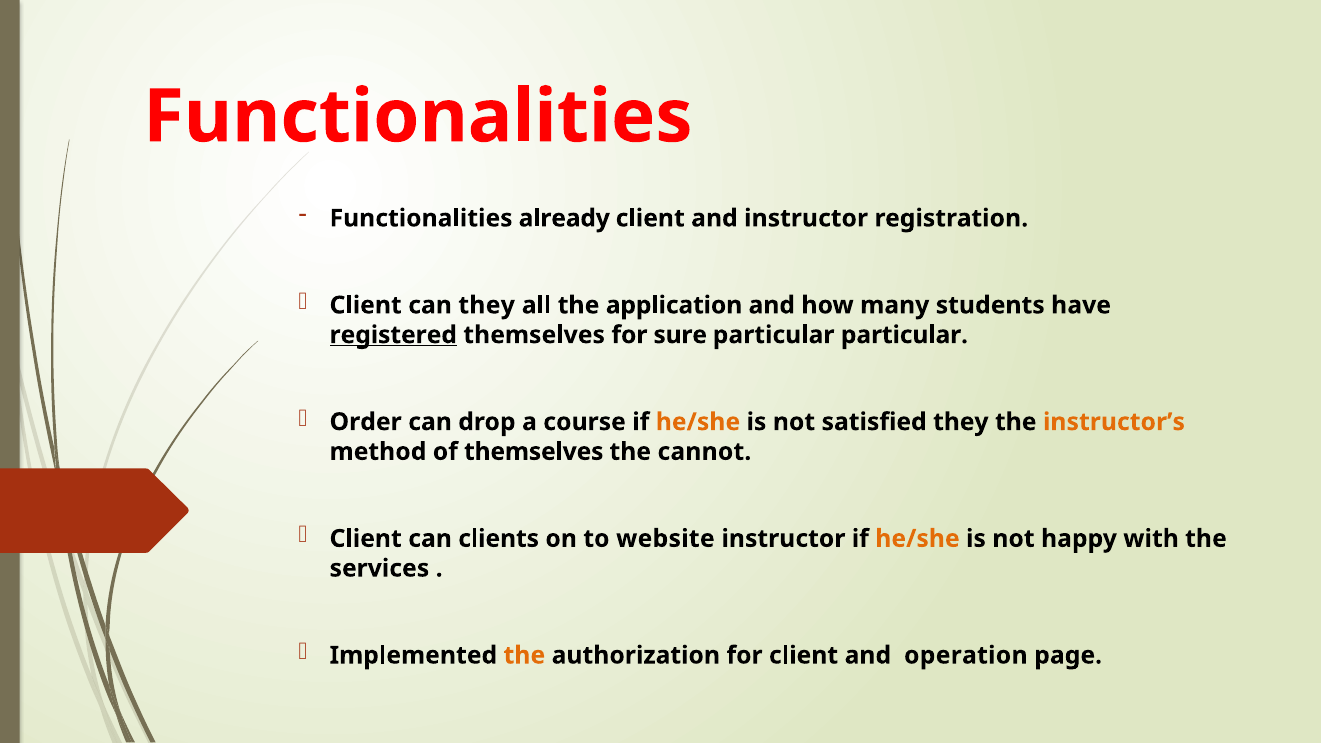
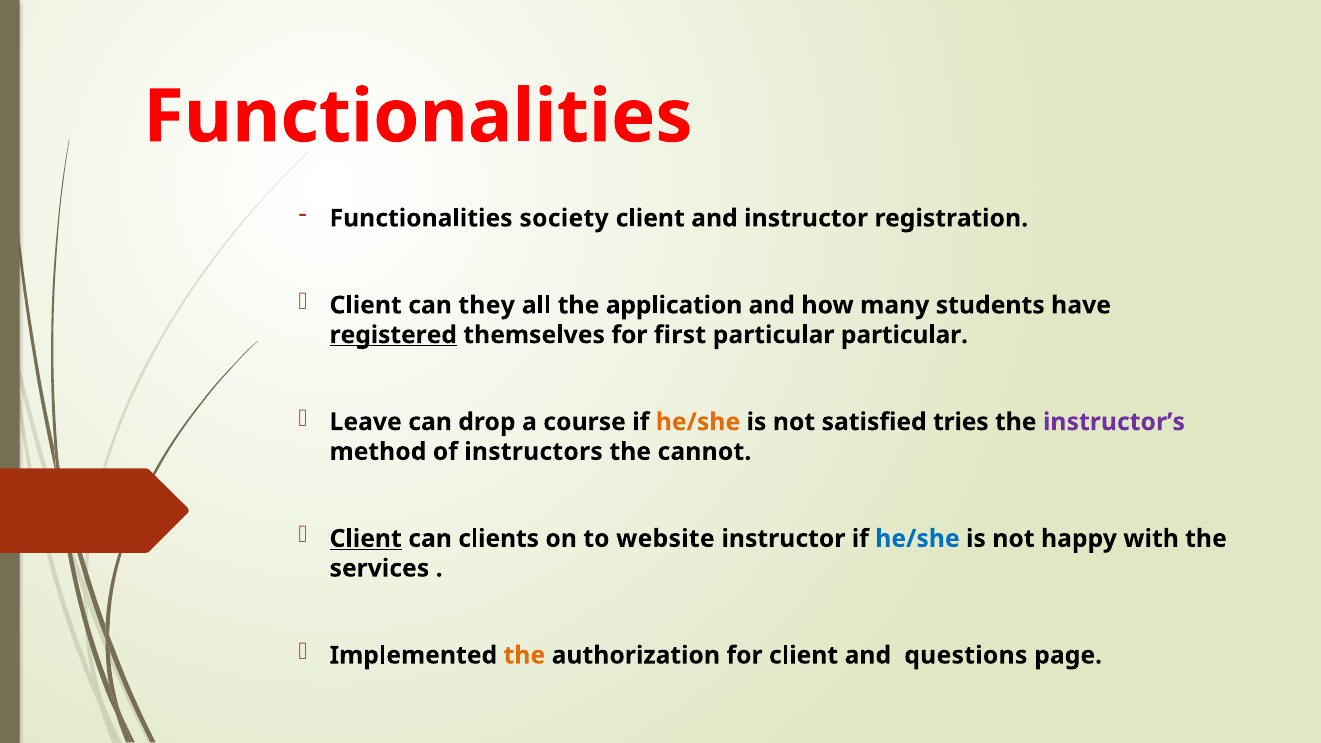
already: already -> society
sure: sure -> first
Order: Order -> Leave
satisfied they: they -> tries
instructor’s colour: orange -> purple
of themselves: themselves -> instructors
Client at (366, 539) underline: none -> present
he/she at (917, 539) colour: orange -> blue
operation: operation -> questions
